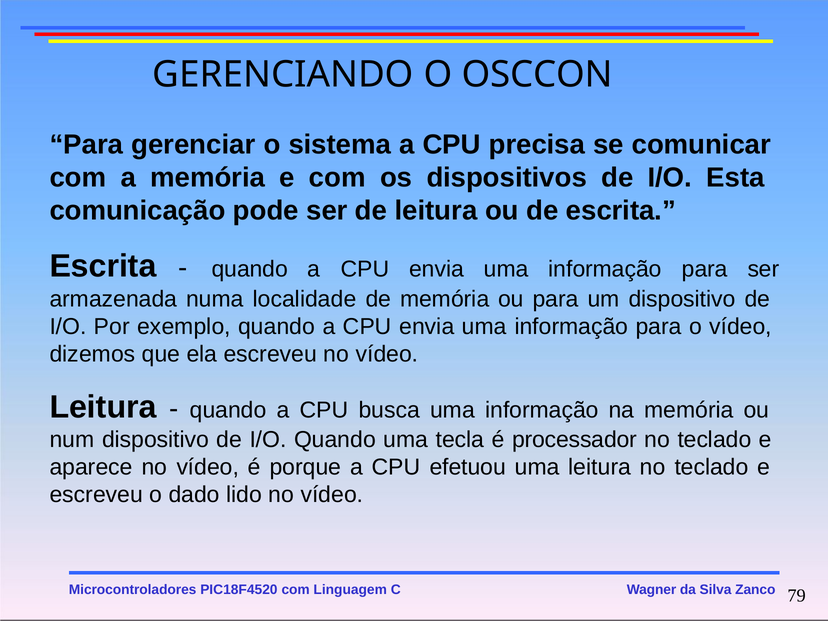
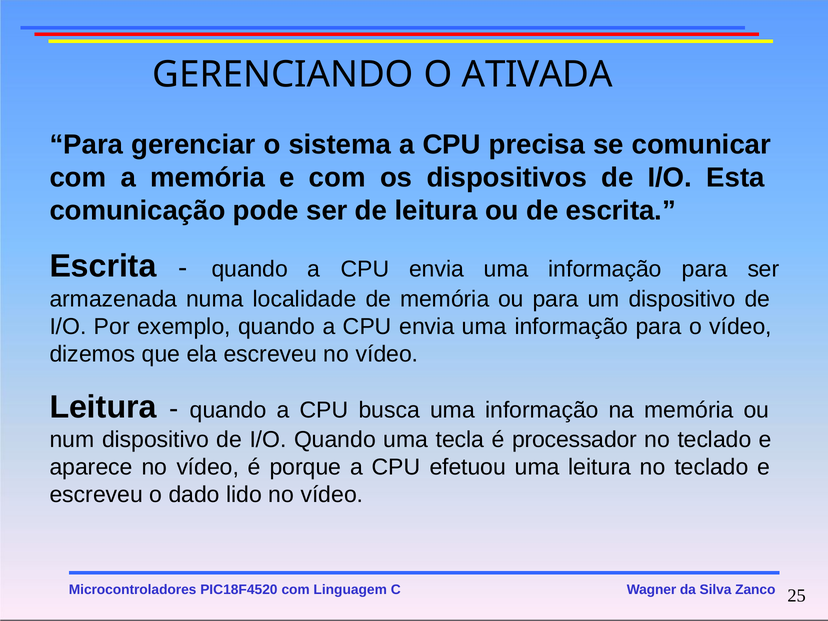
OSCCON: OSCCON -> ATIVADA
79: 79 -> 25
